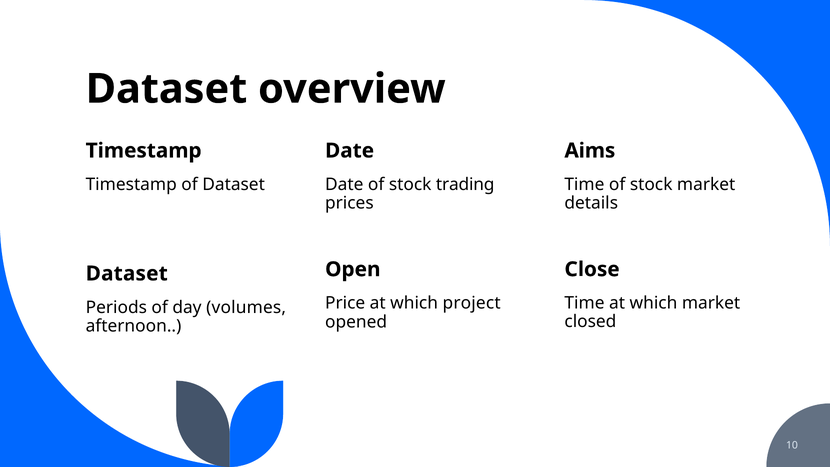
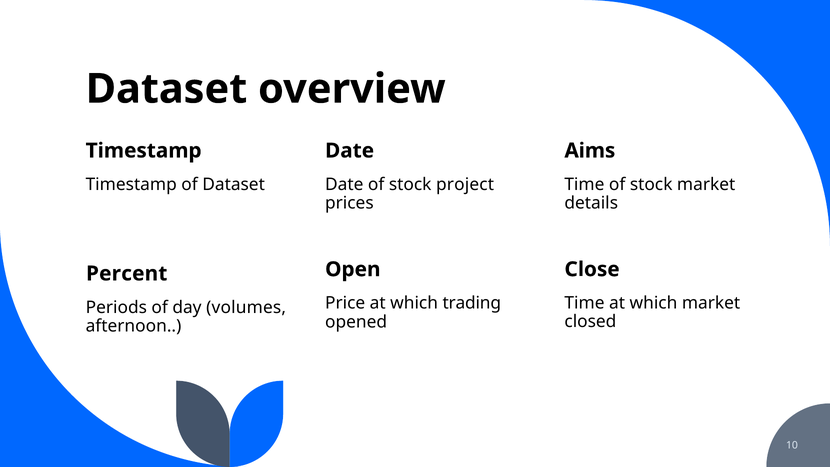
trading: trading -> project
Dataset at (127, 274): Dataset -> Percent
project: project -> trading
